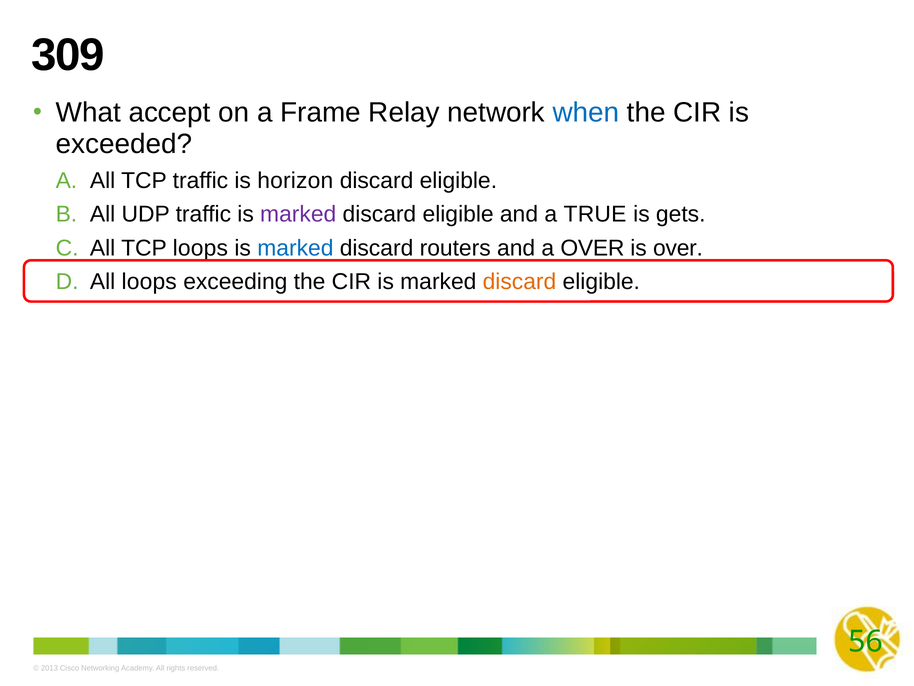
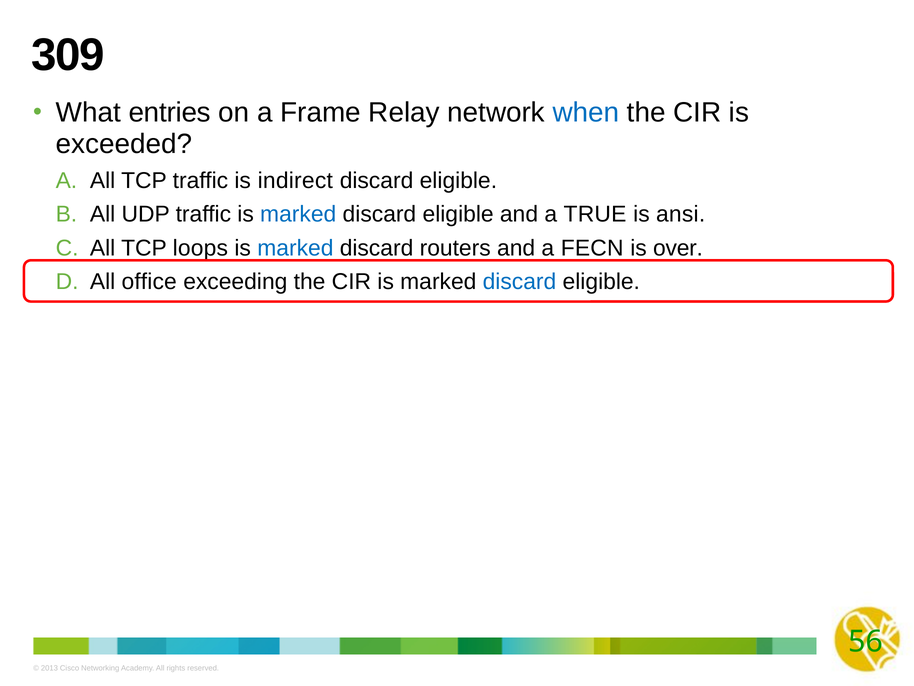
accept: accept -> entries
horizon: horizon -> indirect
marked at (298, 214) colour: purple -> blue
gets: gets -> ansi
a OVER: OVER -> FECN
All loops: loops -> office
discard at (519, 282) colour: orange -> blue
